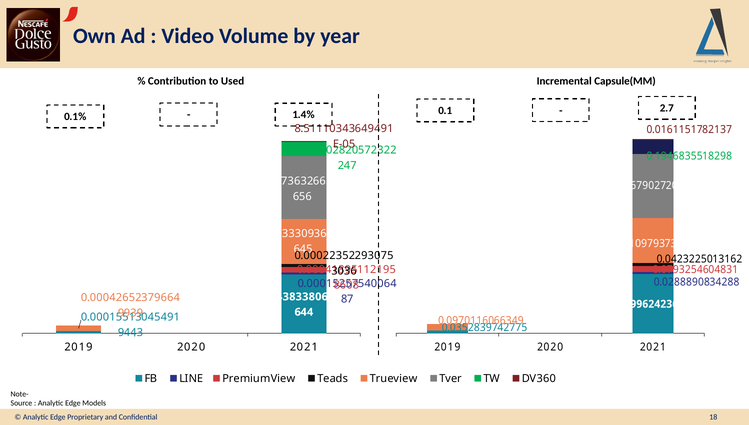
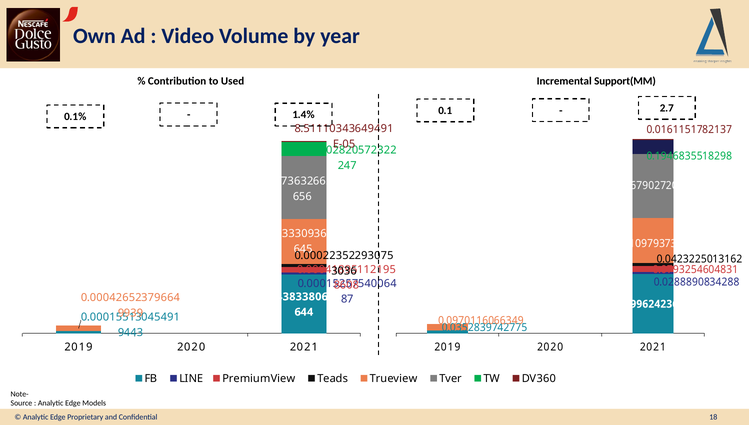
Capsule(MM: Capsule(MM -> Support(MM
